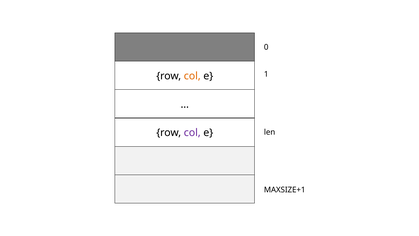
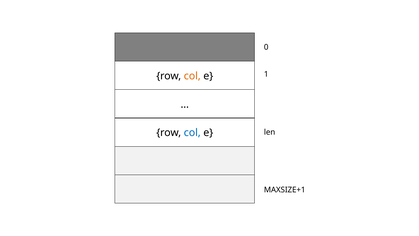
col at (192, 133) colour: purple -> blue
